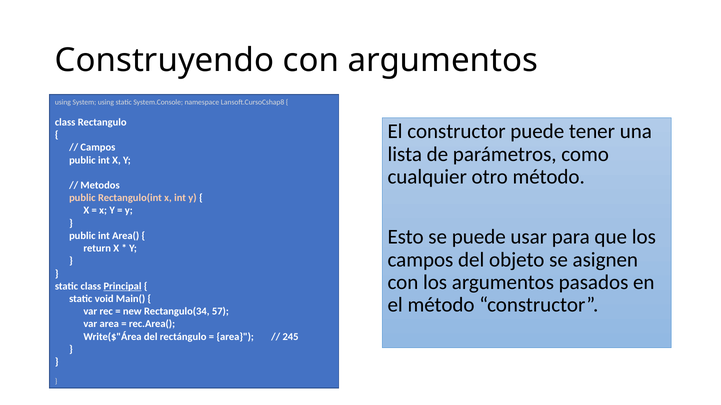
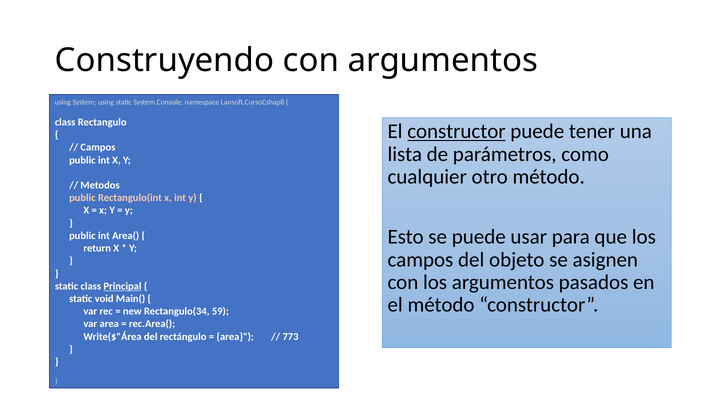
constructor at (456, 132) underline: none -> present
57: 57 -> 59
245: 245 -> 773
